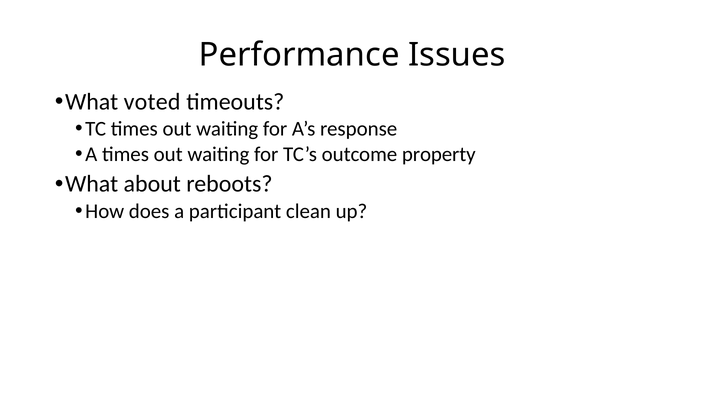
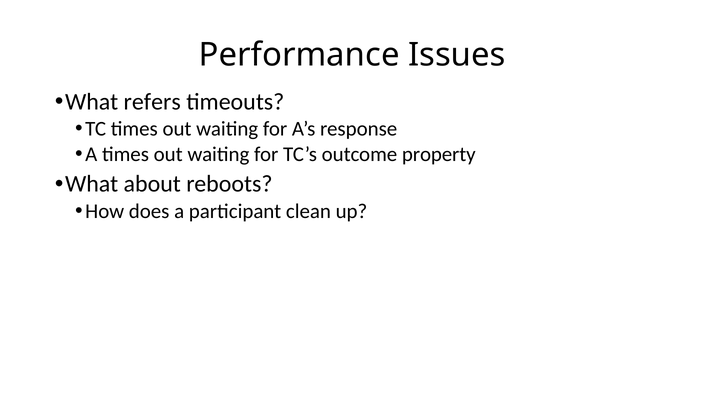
voted: voted -> refers
